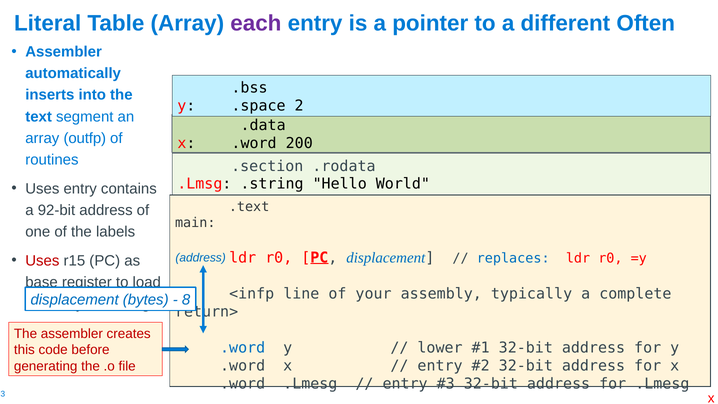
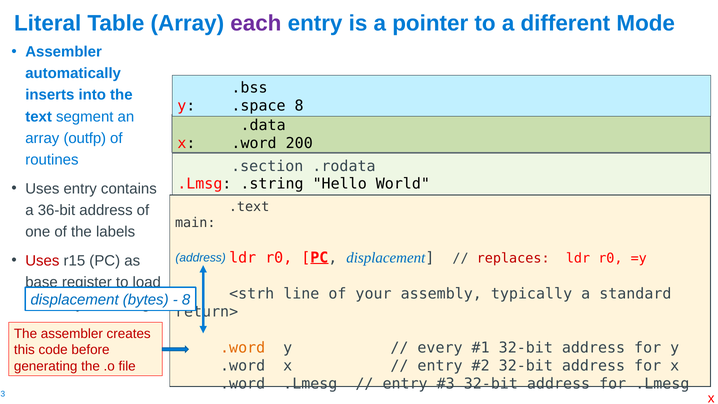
Often: Often -> Mode
.space 2: 2 -> 8
92-bit: 92-bit -> 36-bit
replaces colour: blue -> red
<infp: <infp -> <strh
complete: complete -> standard
.word at (243, 348) colour: blue -> orange
lower: lower -> every
